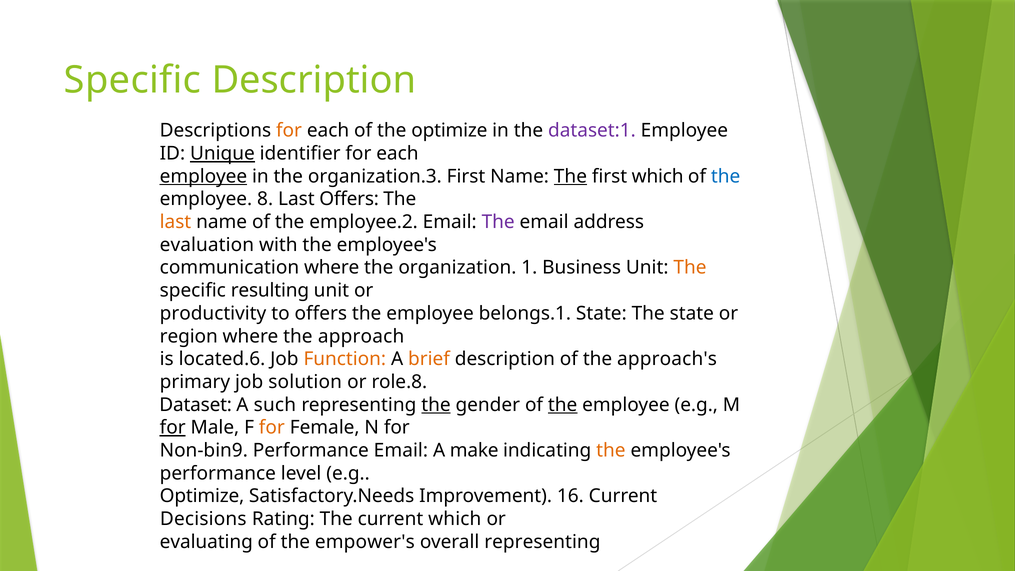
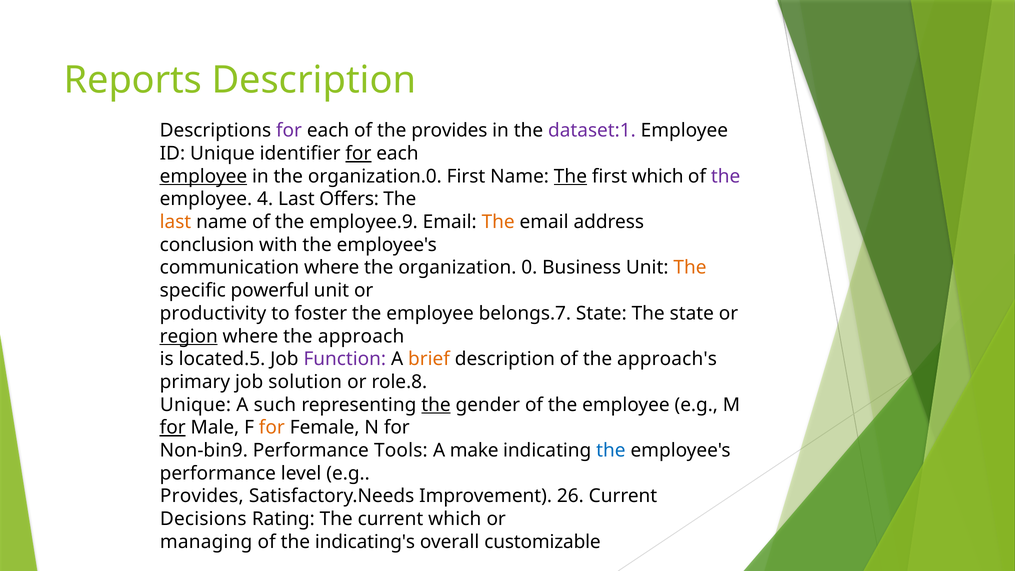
Specific at (133, 80): Specific -> Reports
for at (289, 131) colour: orange -> purple
the optimize: optimize -> provides
Unique at (222, 153) underline: present -> none
for at (358, 153) underline: none -> present
organization.3: organization.3 -> organization.0
the at (726, 176) colour: blue -> purple
8: 8 -> 4
employee.2: employee.2 -> employee.9
The at (498, 222) colour: purple -> orange
evaluation: evaluation -> conclusion
1: 1 -> 0
resulting: resulting -> powerful
to offers: offers -> foster
belongs.1: belongs.1 -> belongs.7
region underline: none -> present
located.6: located.6 -> located.5
Function colour: orange -> purple
Dataset at (196, 405): Dataset -> Unique
the at (563, 405) underline: present -> none
Performance Email: Email -> Tools
the at (611, 450) colour: orange -> blue
Optimize at (202, 496): Optimize -> Provides
16: 16 -> 26
evaluating: evaluating -> managing
empower's: empower's -> indicating's
overall representing: representing -> customizable
